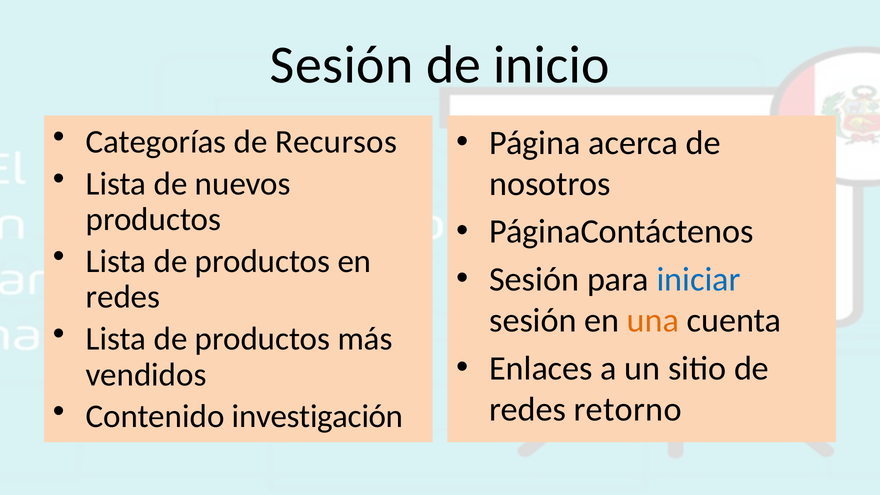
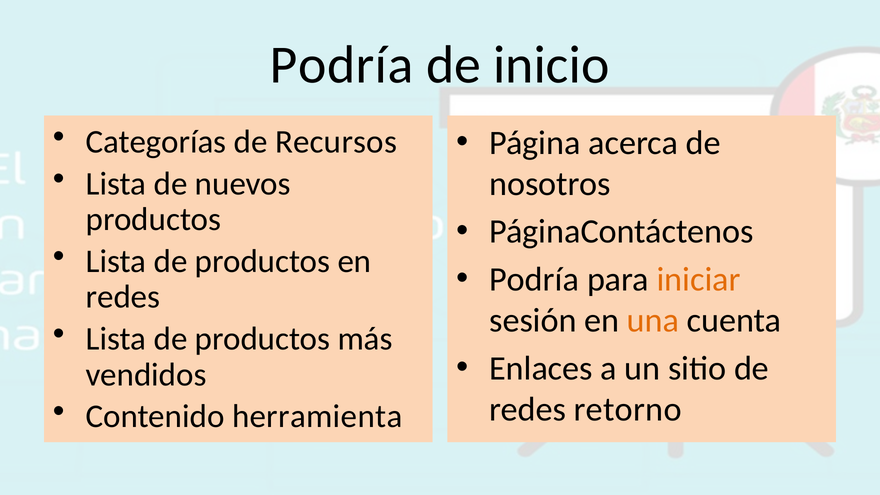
Sesión at (342, 65): Sesión -> Podría
Sesión at (534, 279): Sesión -> Podría
iniciar colour: blue -> orange
investigación: investigación -> herramienta
